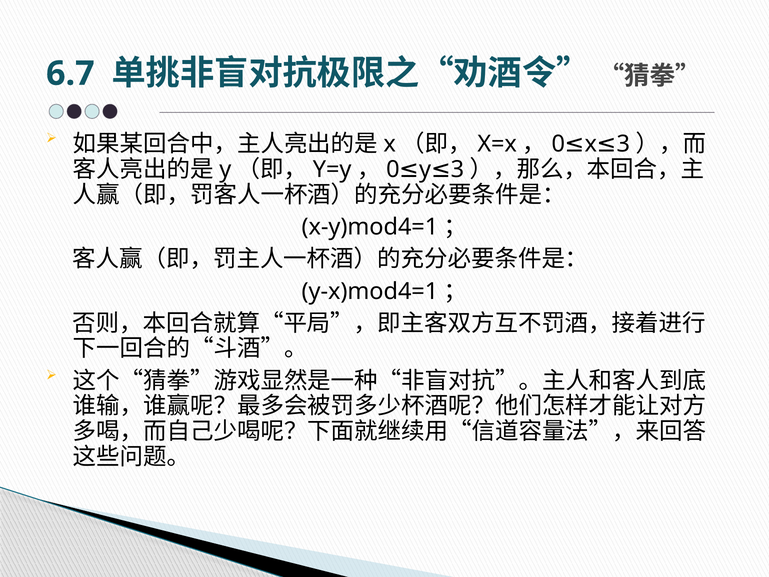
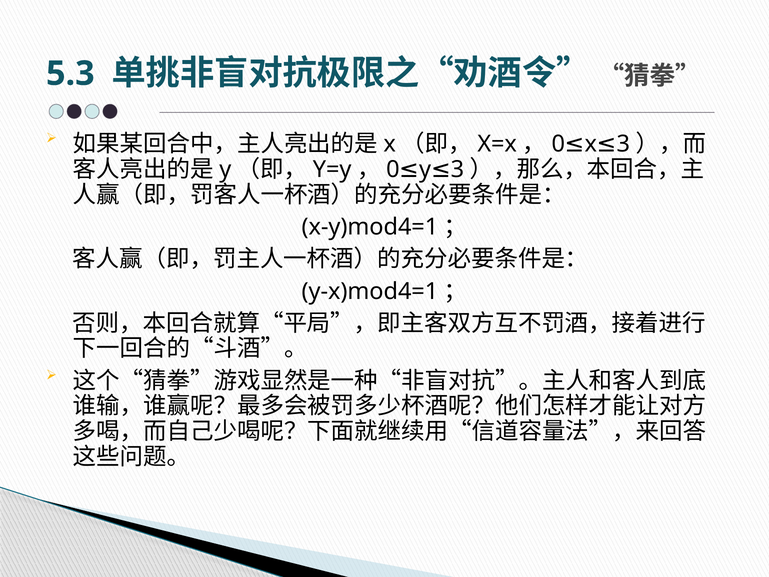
6.7: 6.7 -> 5.3
